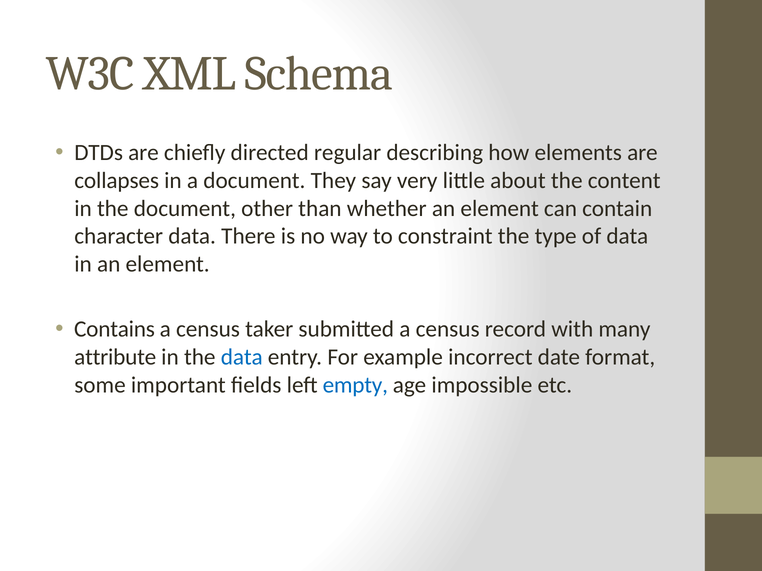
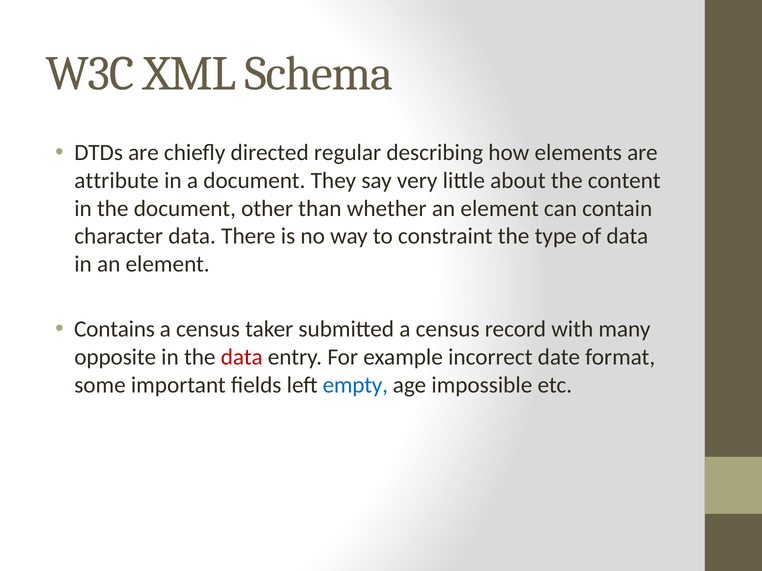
collapses: collapses -> attribute
attribute: attribute -> opposite
data at (242, 357) colour: blue -> red
